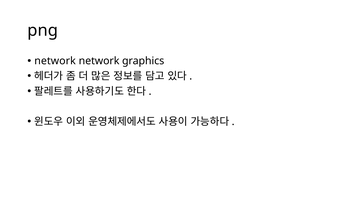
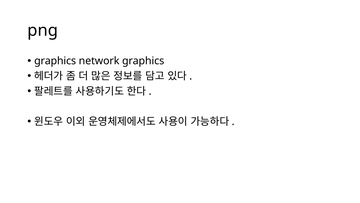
network at (55, 61): network -> graphics
